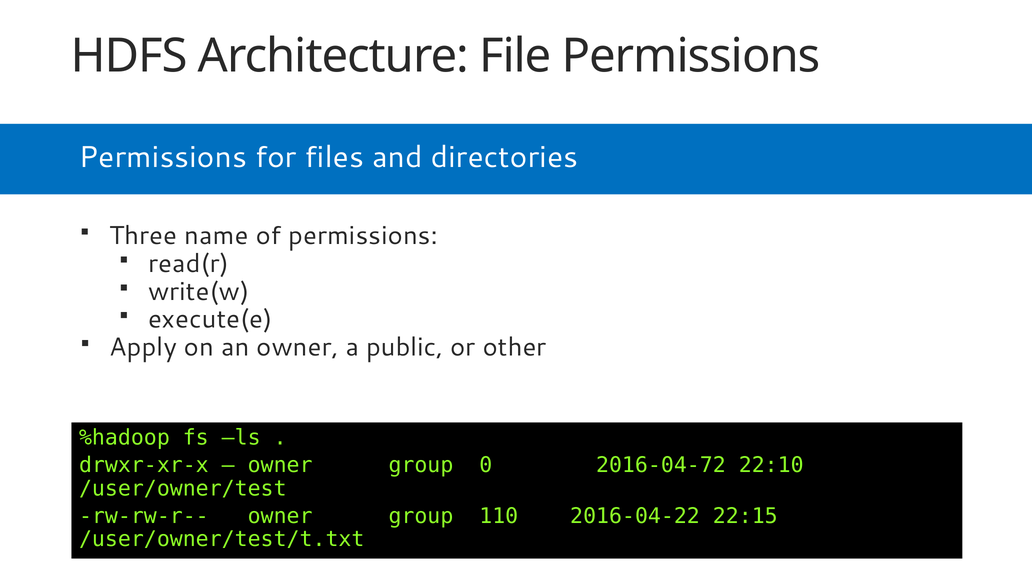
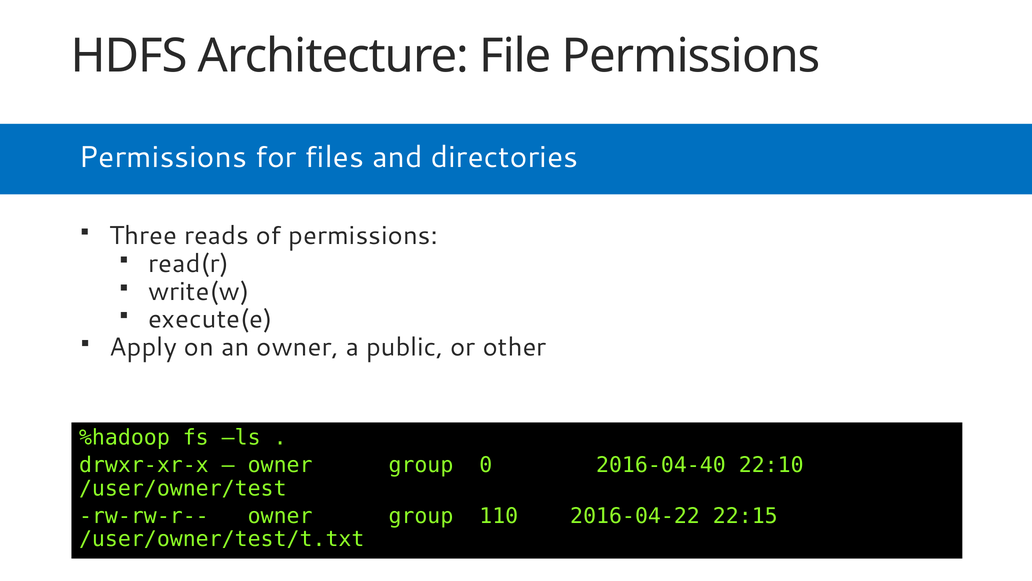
name: name -> reads
2016-04-72: 2016-04-72 -> 2016-04-40
